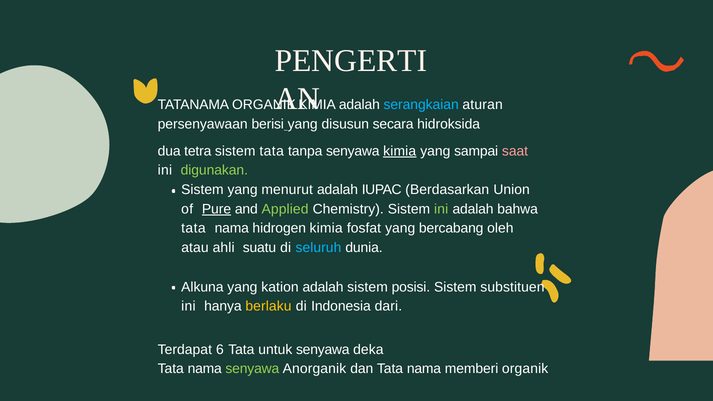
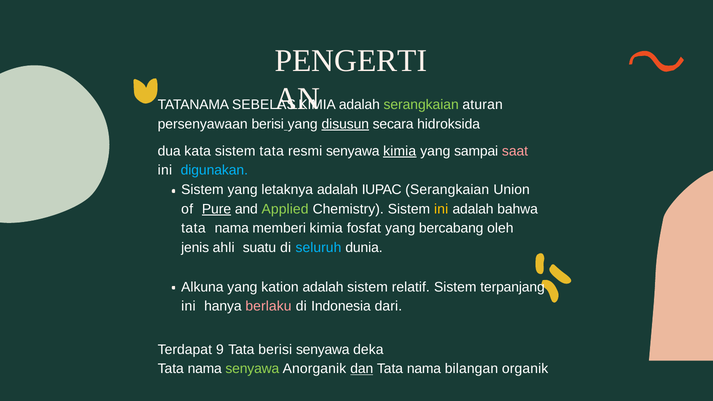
TATANAMA ORGANIK: ORGANIK -> SEBELAS
serangkaian at (421, 105) colour: light blue -> light green
disusun underline: none -> present
tetra: tetra -> kata
tanpa: tanpa -> resmi
digunakan colour: light green -> light blue
menurut: menurut -> letaknya
IUPAC Berdasarkan: Berdasarkan -> Serangkaian
ini at (441, 209) colour: light green -> yellow
hidrogen: hidrogen -> memberi
atau: atau -> jenis
posisi: posisi -> relatif
substituen: substituen -> terpanjang
berlaku colour: yellow -> pink
6: 6 -> 9
Tata untuk: untuk -> berisi
dan underline: none -> present
memberi: memberi -> bilangan
